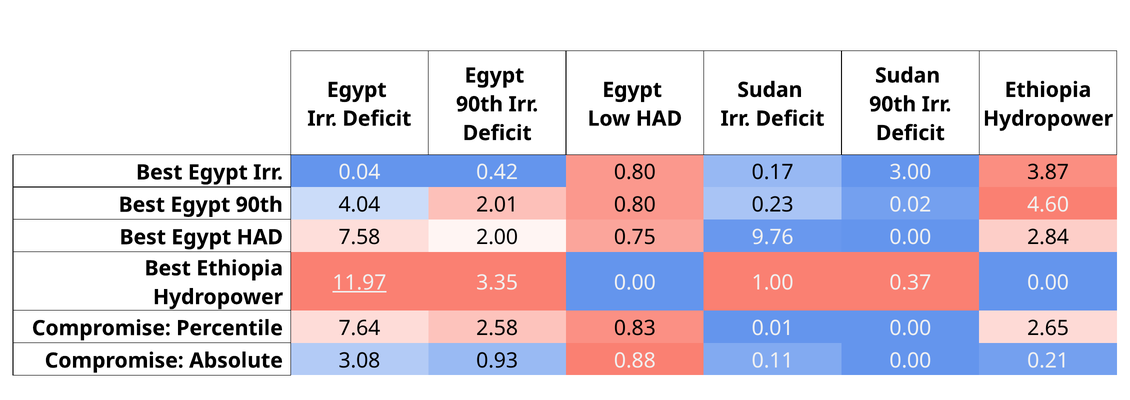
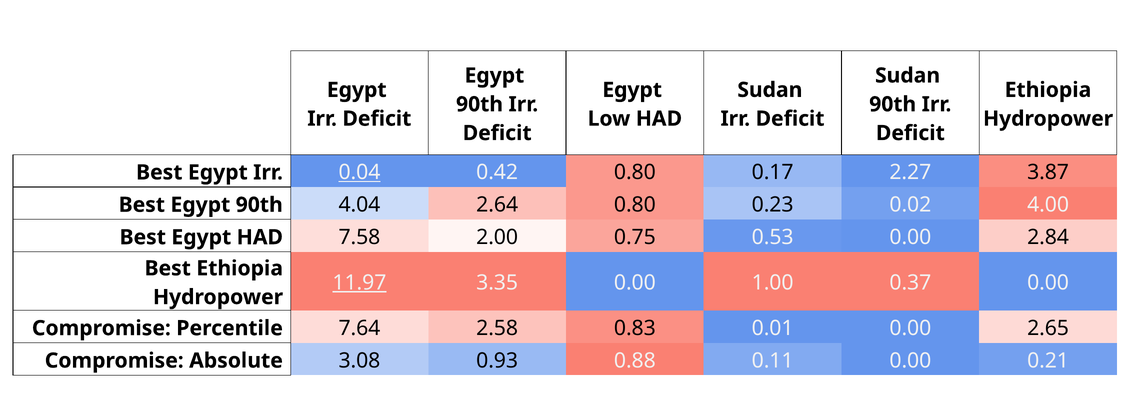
0.04 underline: none -> present
3.00: 3.00 -> 2.27
2.01: 2.01 -> 2.64
4.60: 4.60 -> 4.00
9.76: 9.76 -> 0.53
